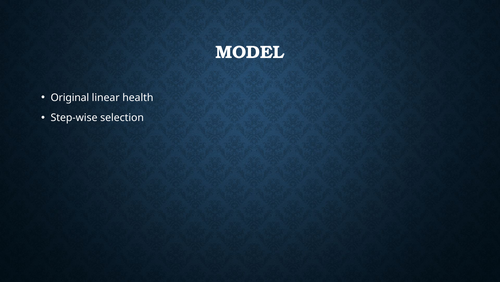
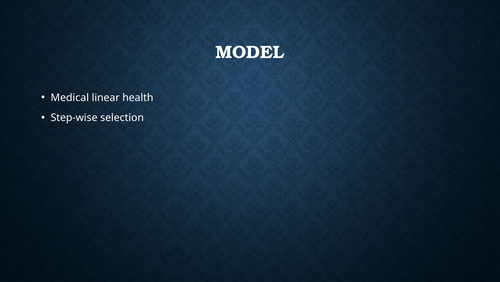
Original: Original -> Medical
